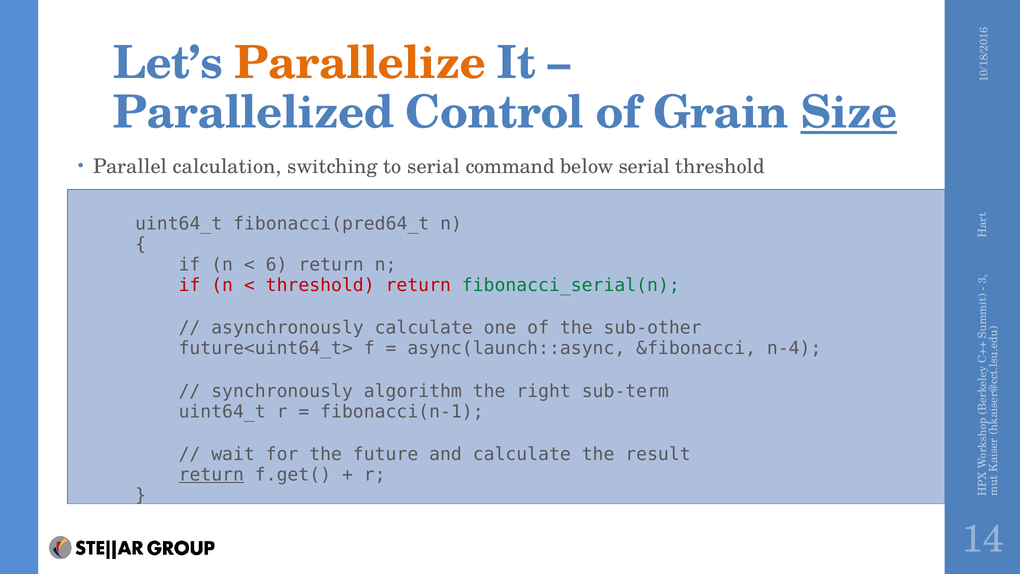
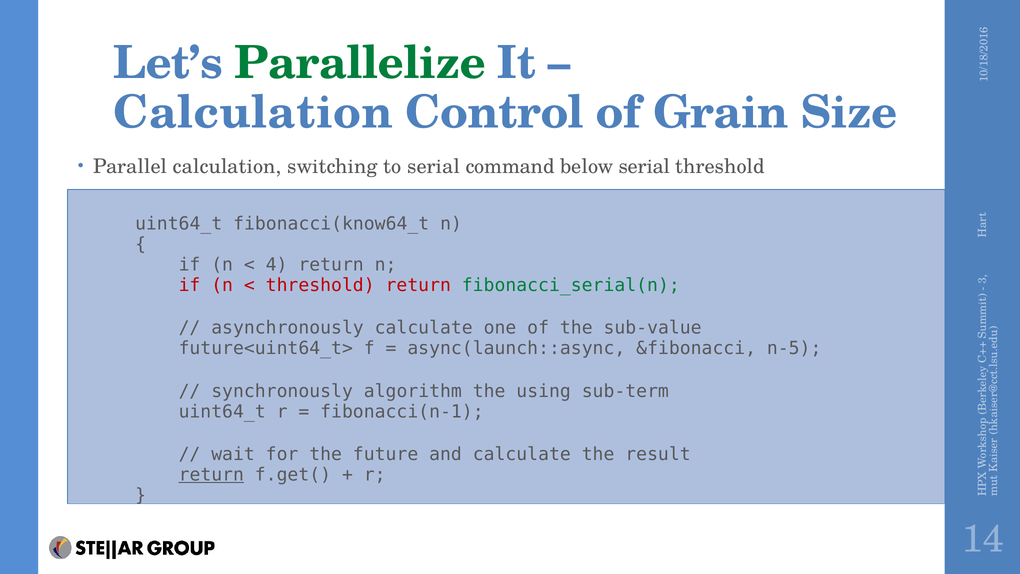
Parallelize colour: orange -> green
Parallelized at (254, 113): Parallelized -> Calculation
Size underline: present -> none
fibonacci(pred64_t: fibonacci(pred64_t -> fibonacci(know64_t
6 at (277, 265): 6 -> 4
sub-other: sub-other -> sub-value
n-4: n-4 -> n-5
right: right -> using
